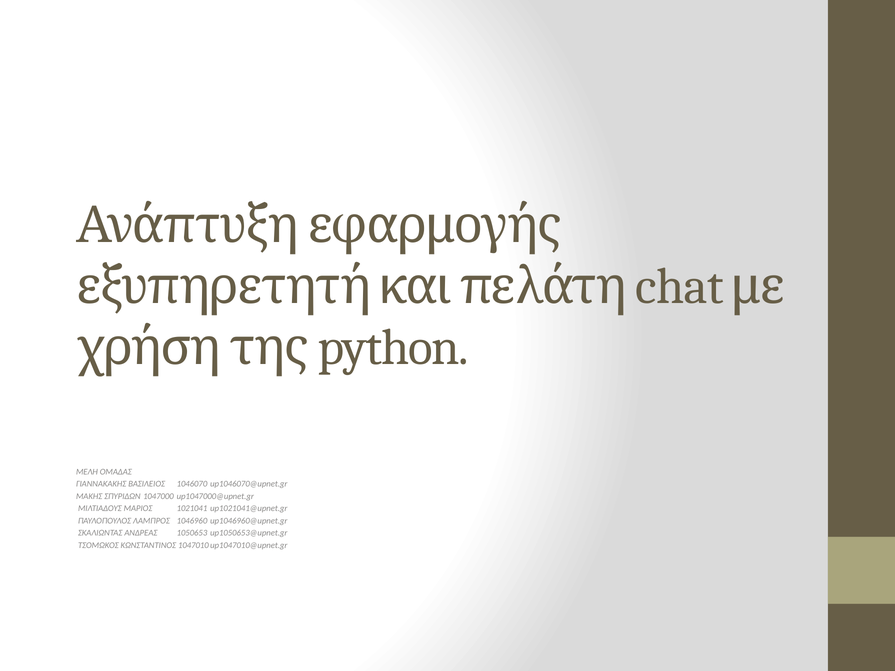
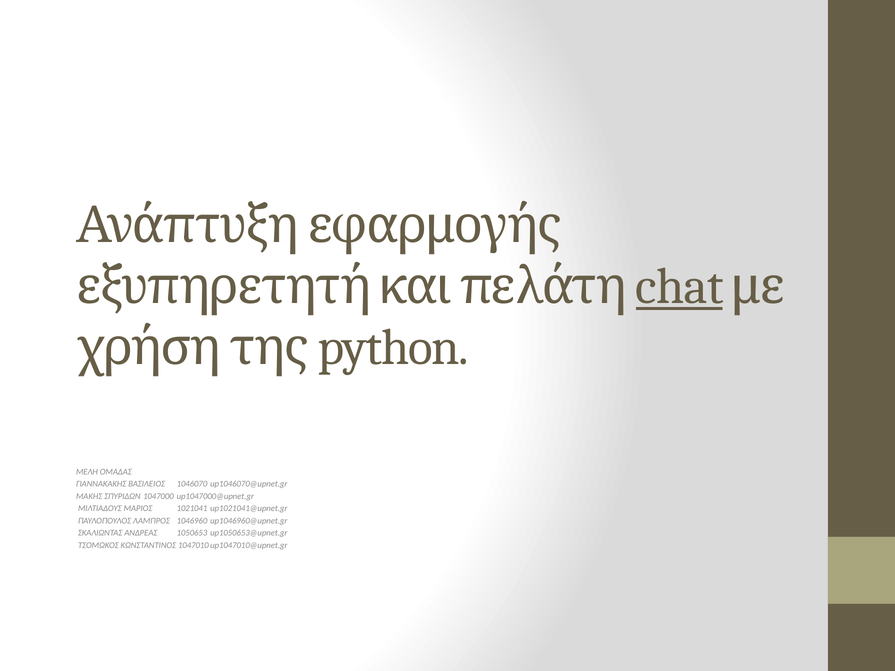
chat underline: none -> present
